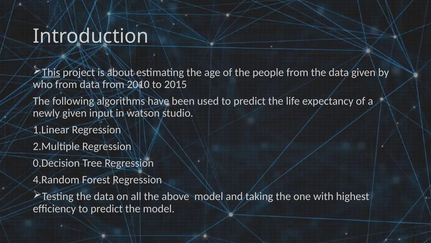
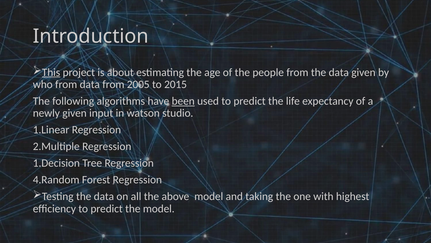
2010: 2010 -> 2005
been underline: none -> present
0.Decision: 0.Decision -> 1.Decision
